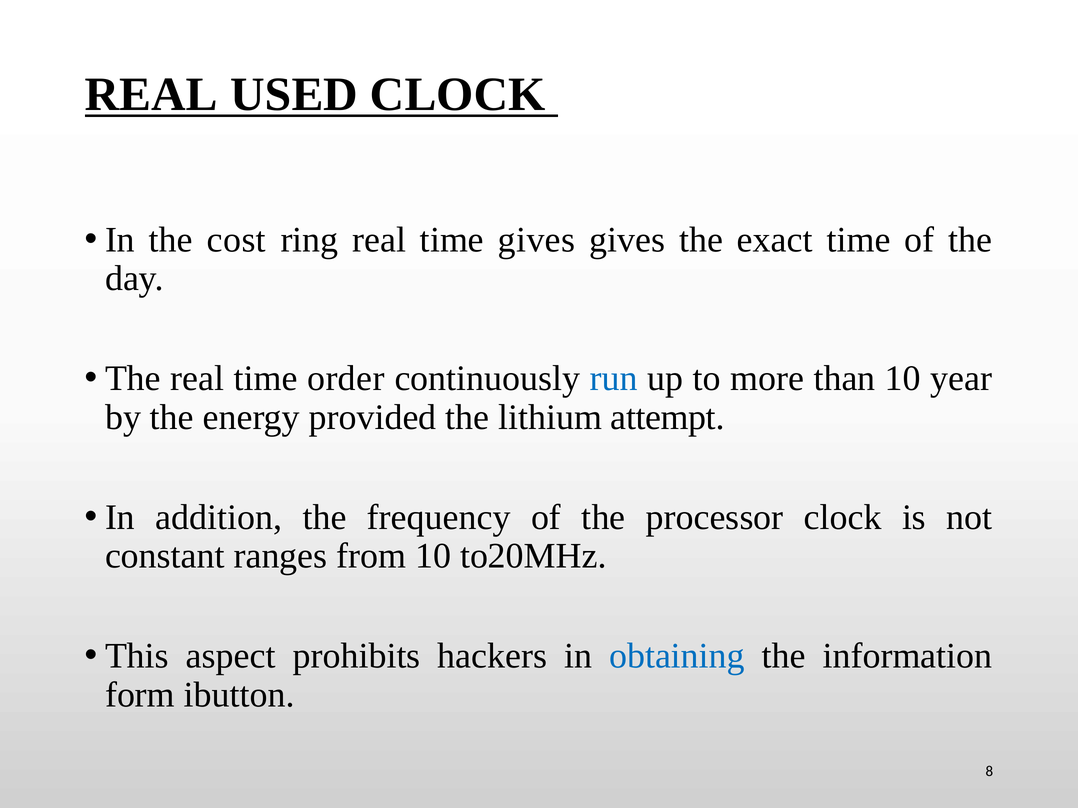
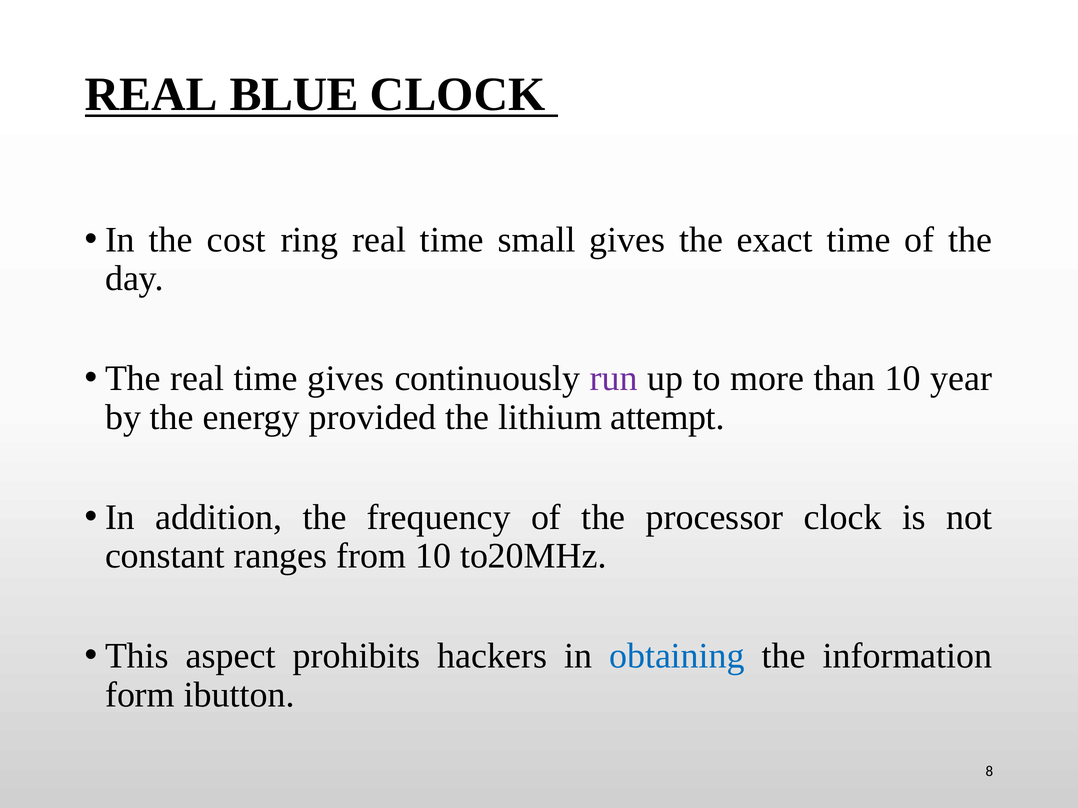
USED: USED -> BLUE
time gives: gives -> small
time order: order -> gives
run colour: blue -> purple
